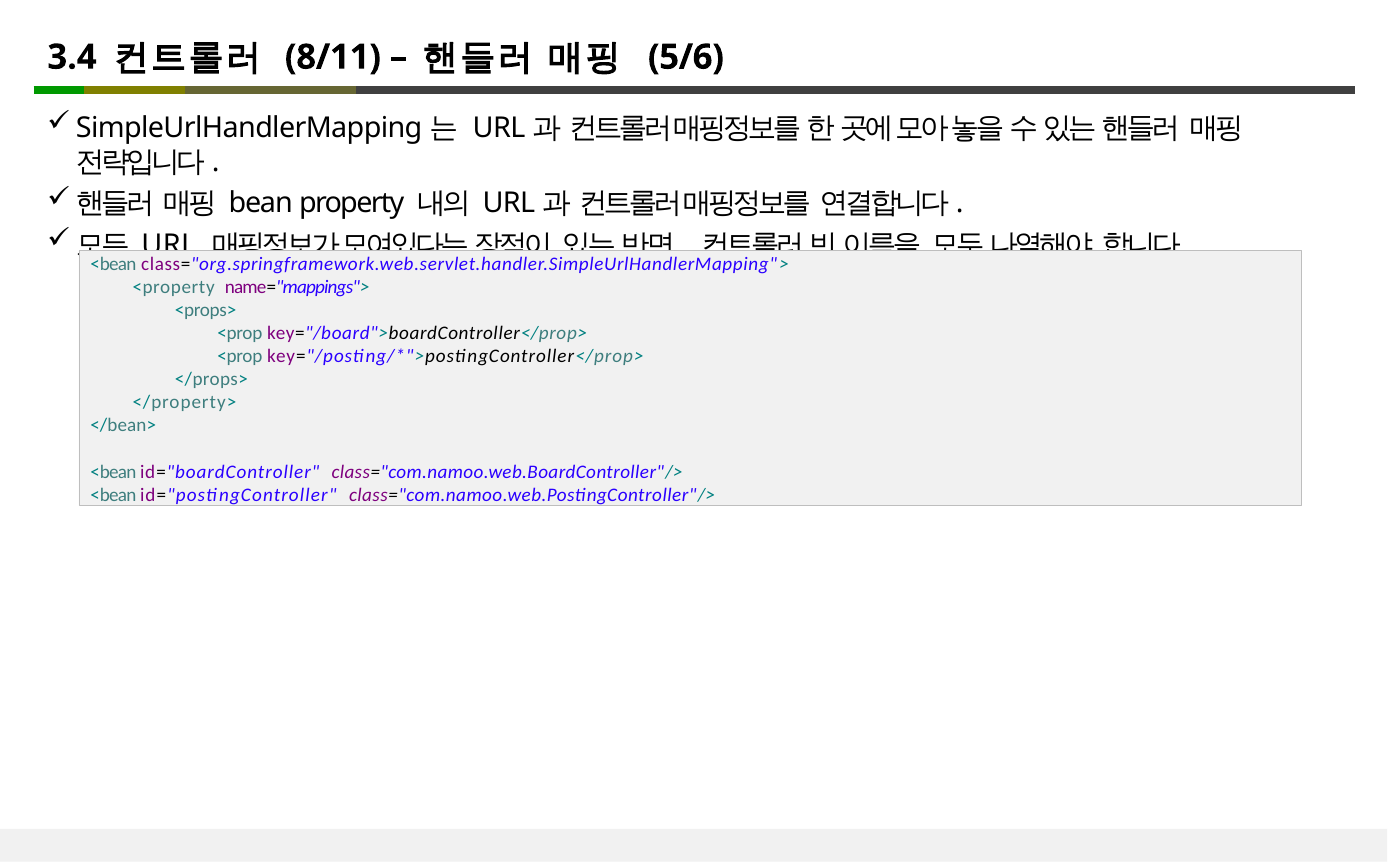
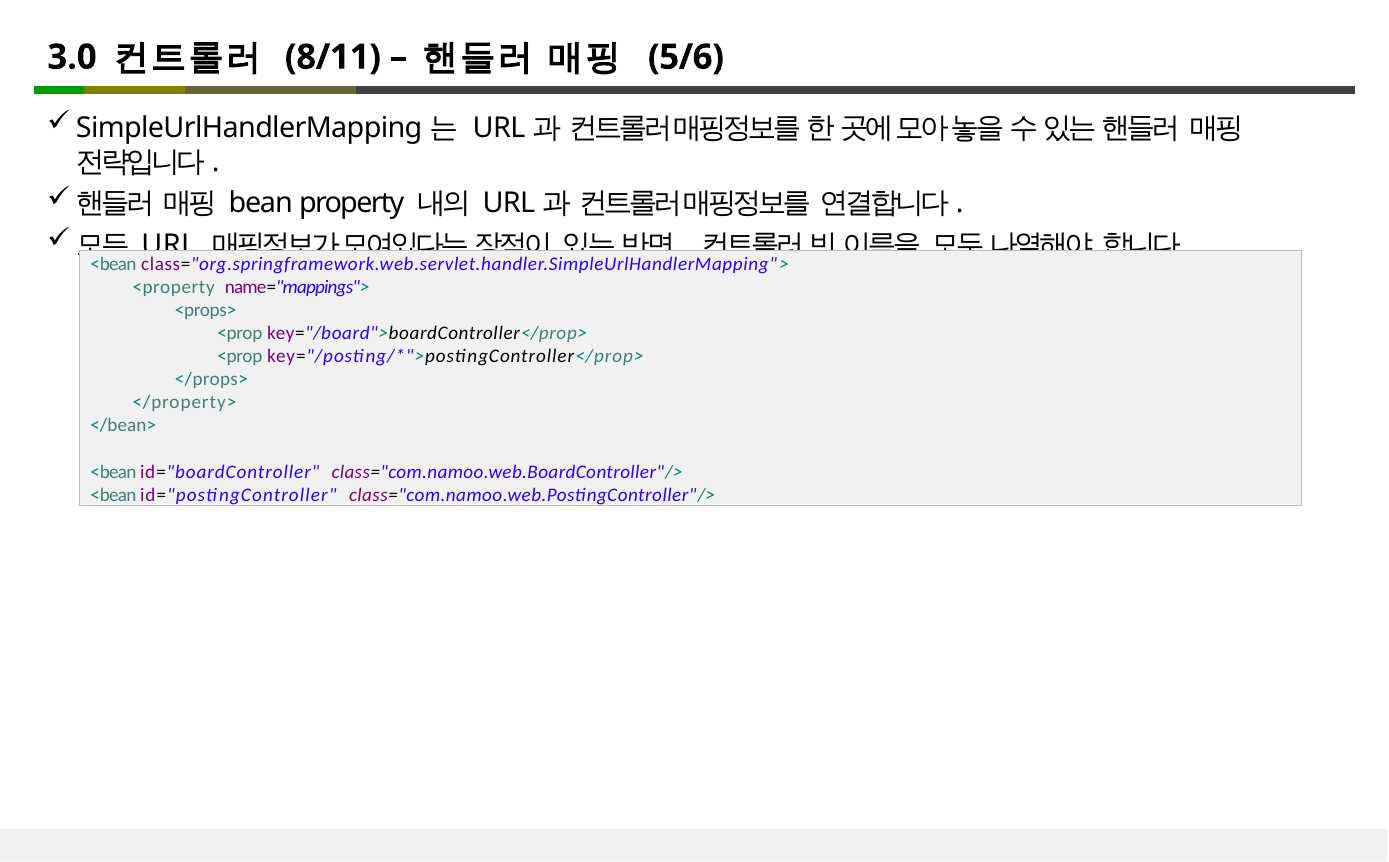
3.4: 3.4 -> 3.0
